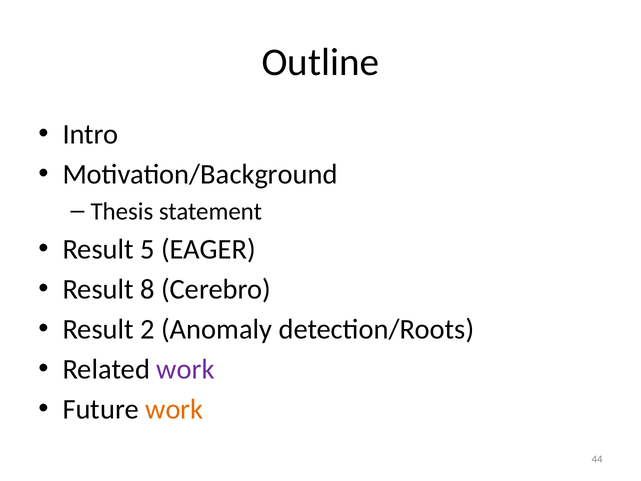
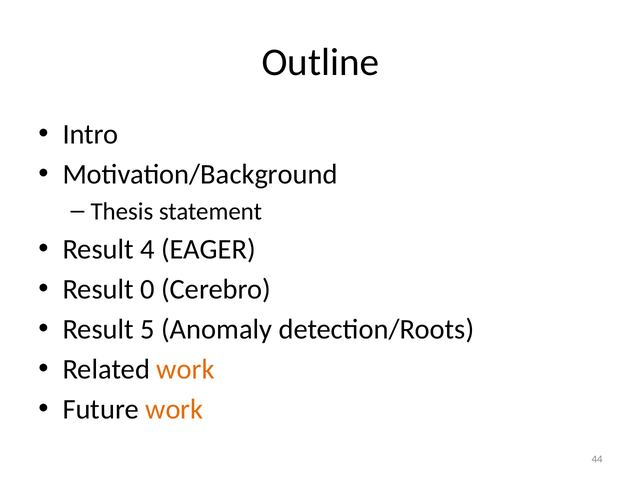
5: 5 -> 4
8: 8 -> 0
2: 2 -> 5
work at (185, 369) colour: purple -> orange
